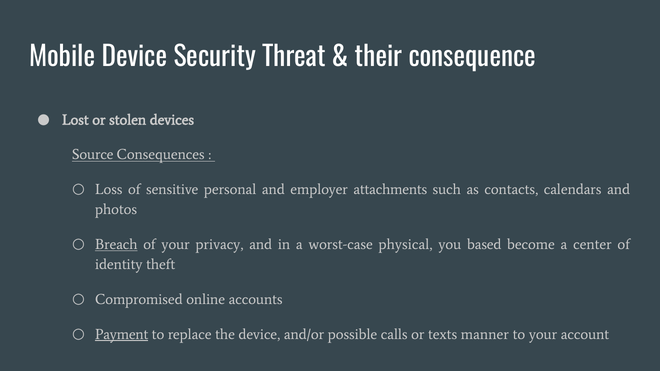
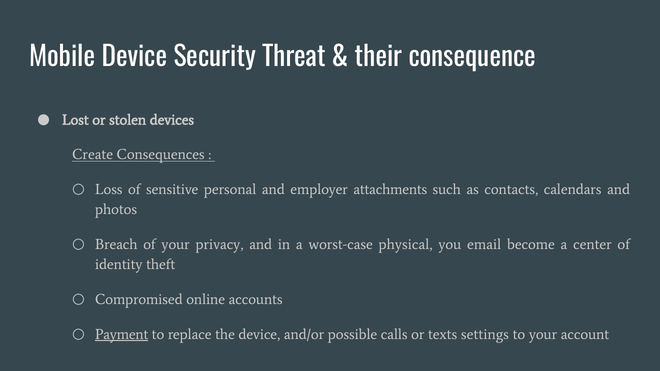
Source: Source -> Create
Breach underline: present -> none
based: based -> email
manner: manner -> settings
